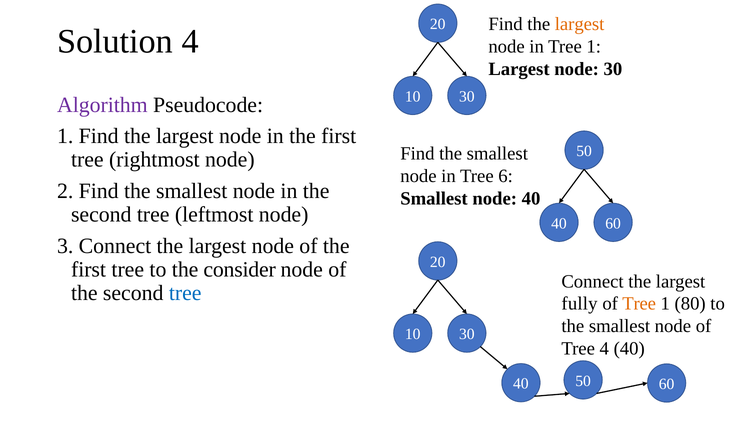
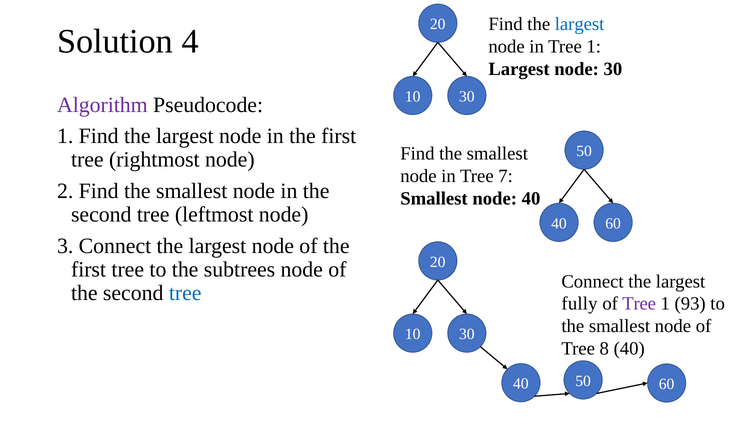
largest at (580, 24) colour: orange -> blue
6: 6 -> 7
consider: consider -> subtrees
Tree at (639, 304) colour: orange -> purple
80: 80 -> 93
Tree 4: 4 -> 8
